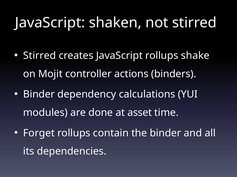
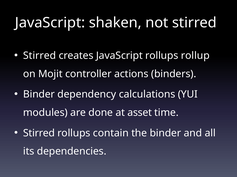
shake: shake -> rollup
Forget at (39, 134): Forget -> Stirred
